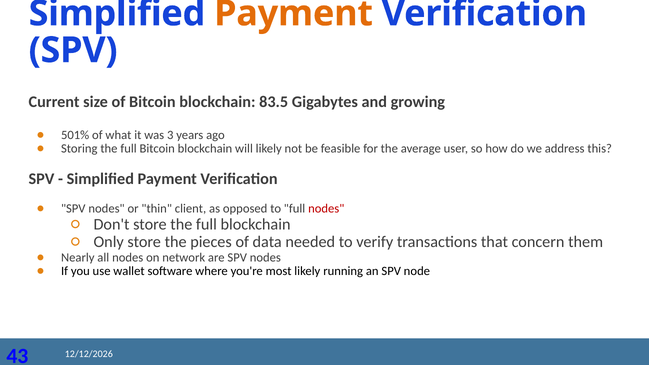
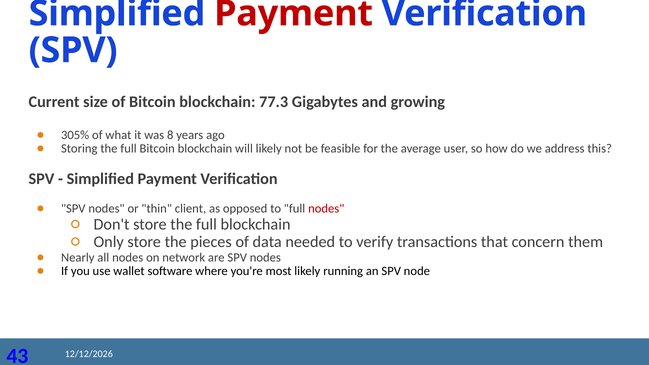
Payment at (294, 13) colour: orange -> red
83.5: 83.5 -> 77.3
501%: 501% -> 305%
3: 3 -> 8
